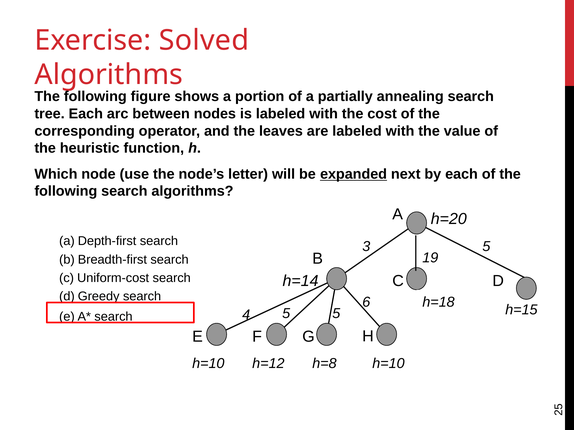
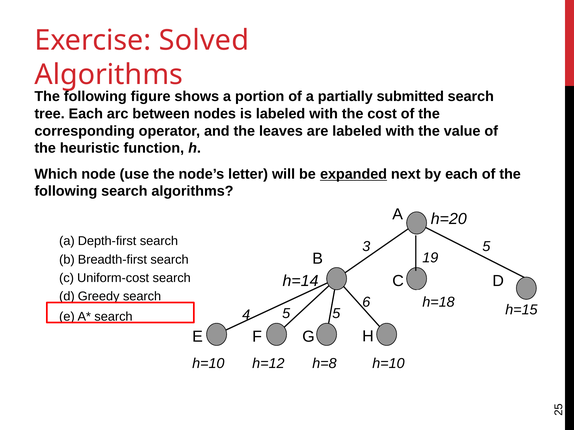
annealing: annealing -> submitted
